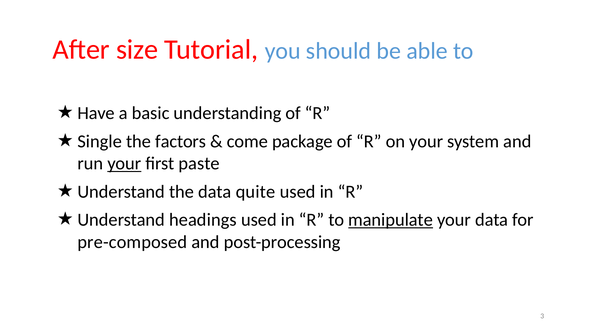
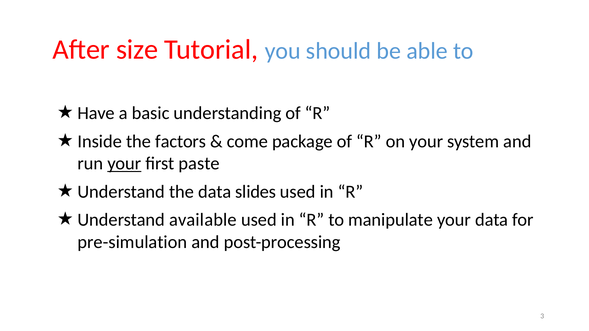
Single: Single -> Inside
quite: quite -> slides
headings: headings -> available
manipulate underline: present -> none
pre-composed: pre-composed -> pre-simulation
